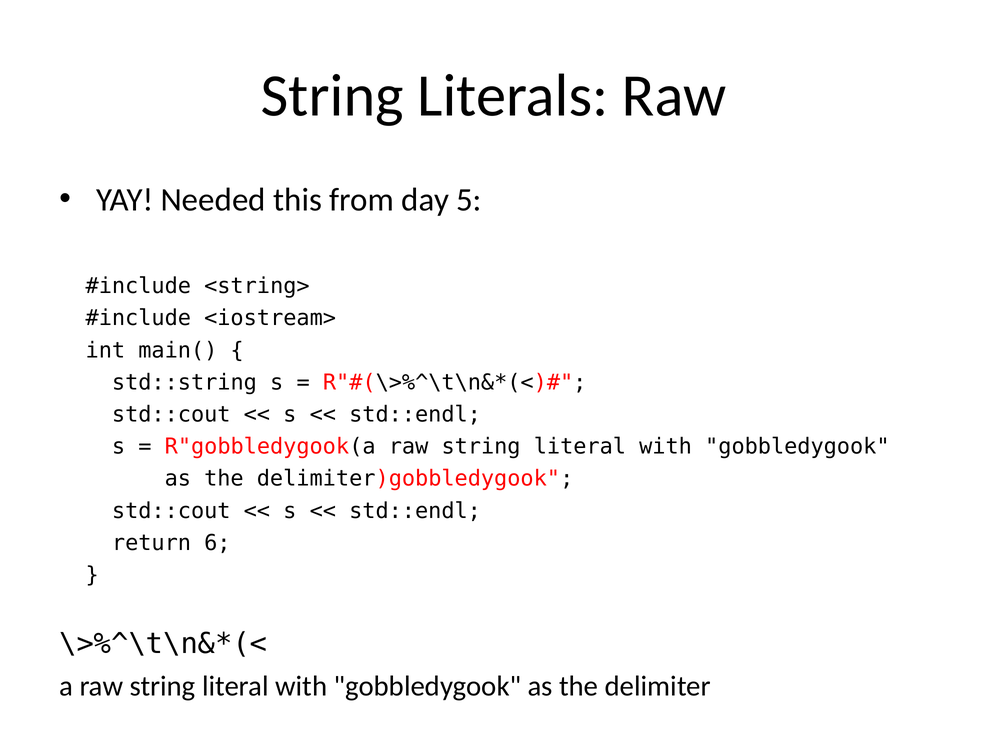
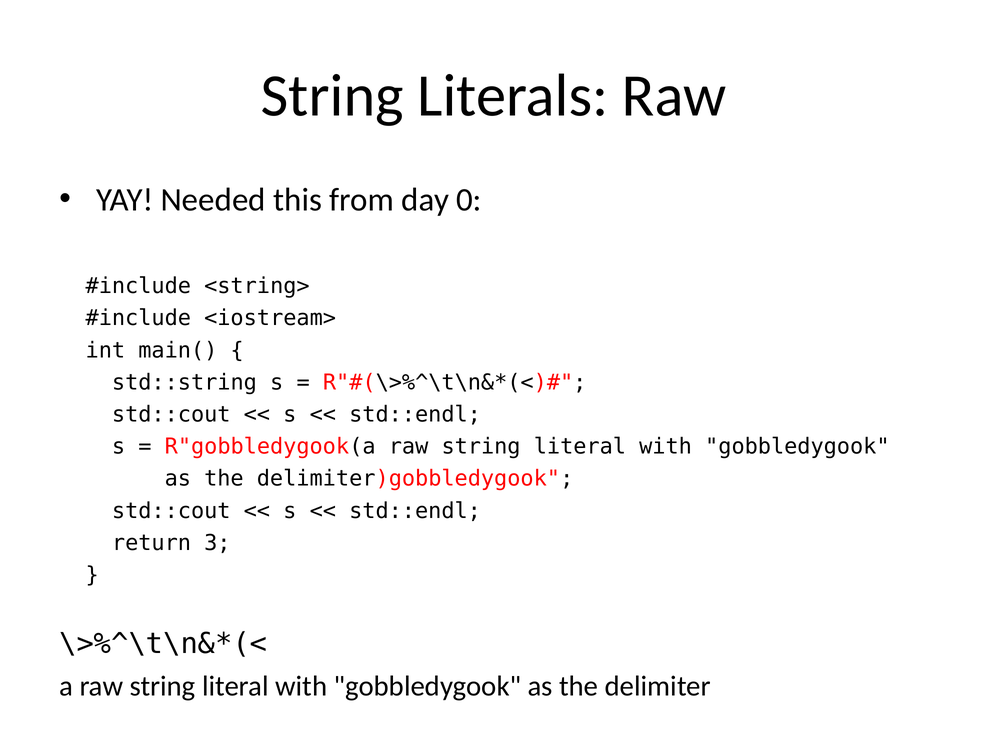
5: 5 -> 0
6: 6 -> 3
